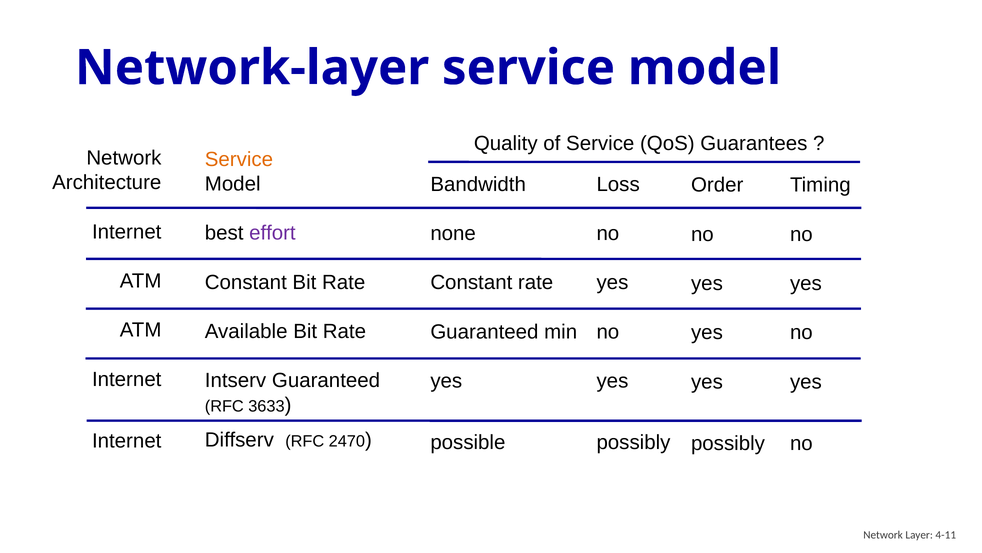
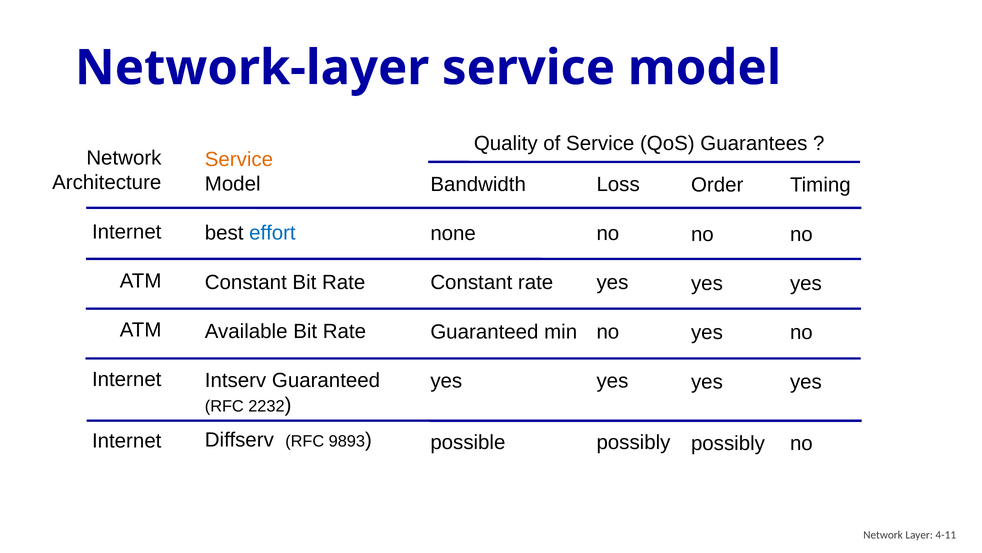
effort colour: purple -> blue
3633: 3633 -> 2232
2470: 2470 -> 9893
